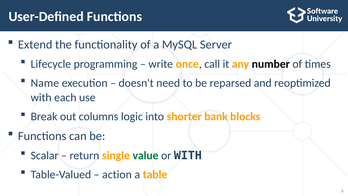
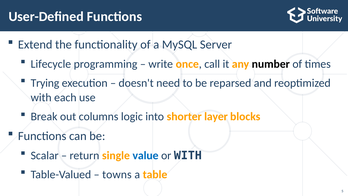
Name: Name -> Trying
bank: bank -> layer
value colour: green -> blue
action: action -> towns
